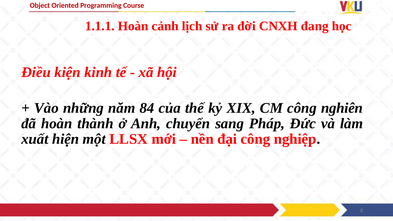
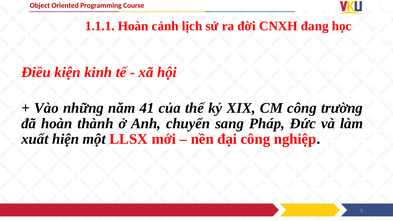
84: 84 -> 41
nghiên: nghiên -> trường
